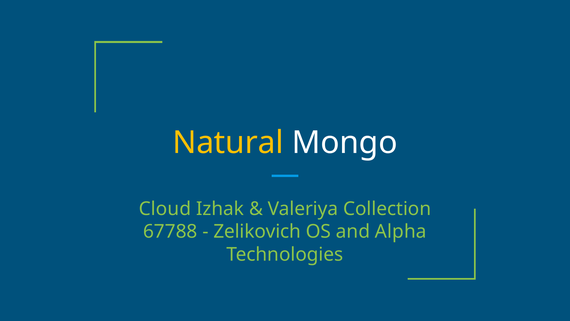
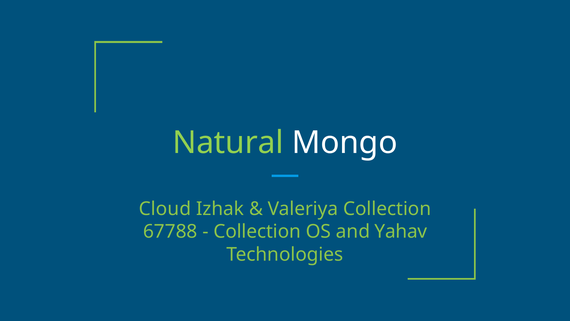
Natural colour: yellow -> light green
Zelikovich at (257, 231): Zelikovich -> Collection
Alpha: Alpha -> Yahav
